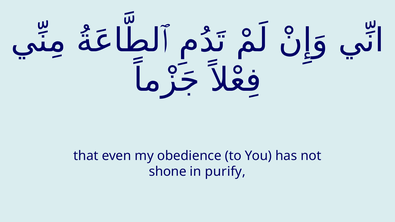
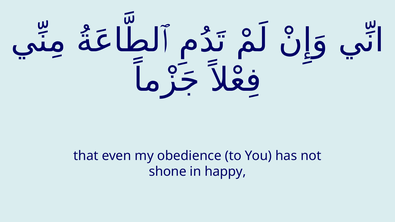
purify: purify -> happy
